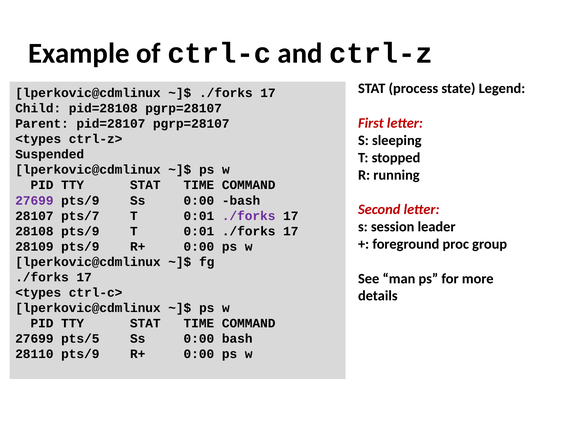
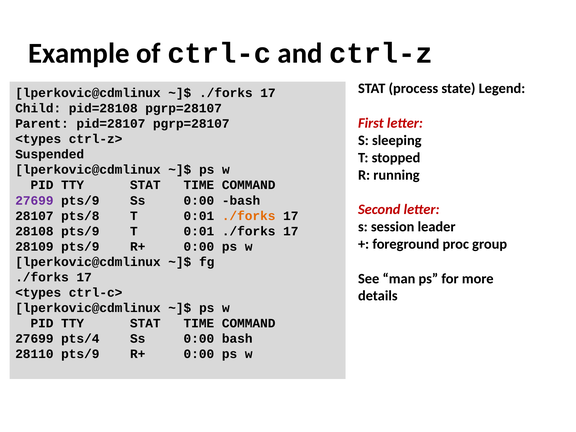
pts/7: pts/7 -> pts/8
./forks at (249, 216) colour: purple -> orange
pts/5: pts/5 -> pts/4
